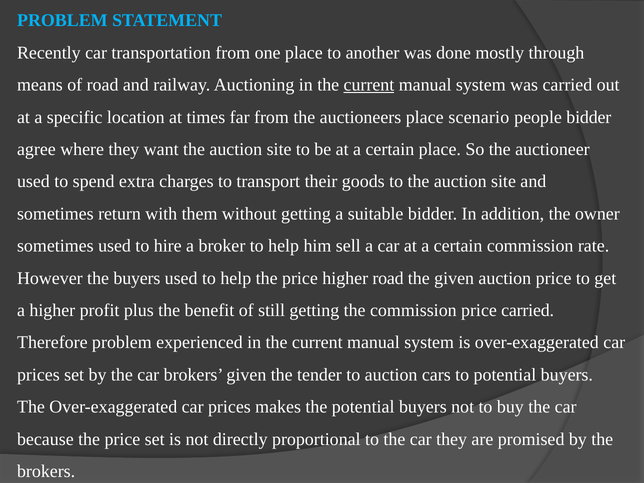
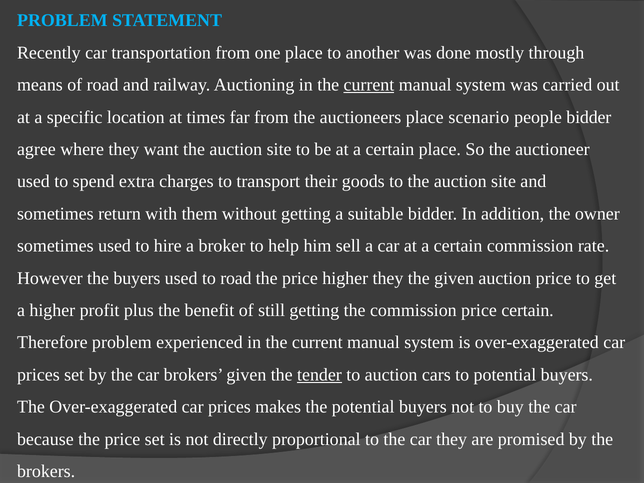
used to help: help -> road
higher road: road -> they
price carried: carried -> certain
tender underline: none -> present
